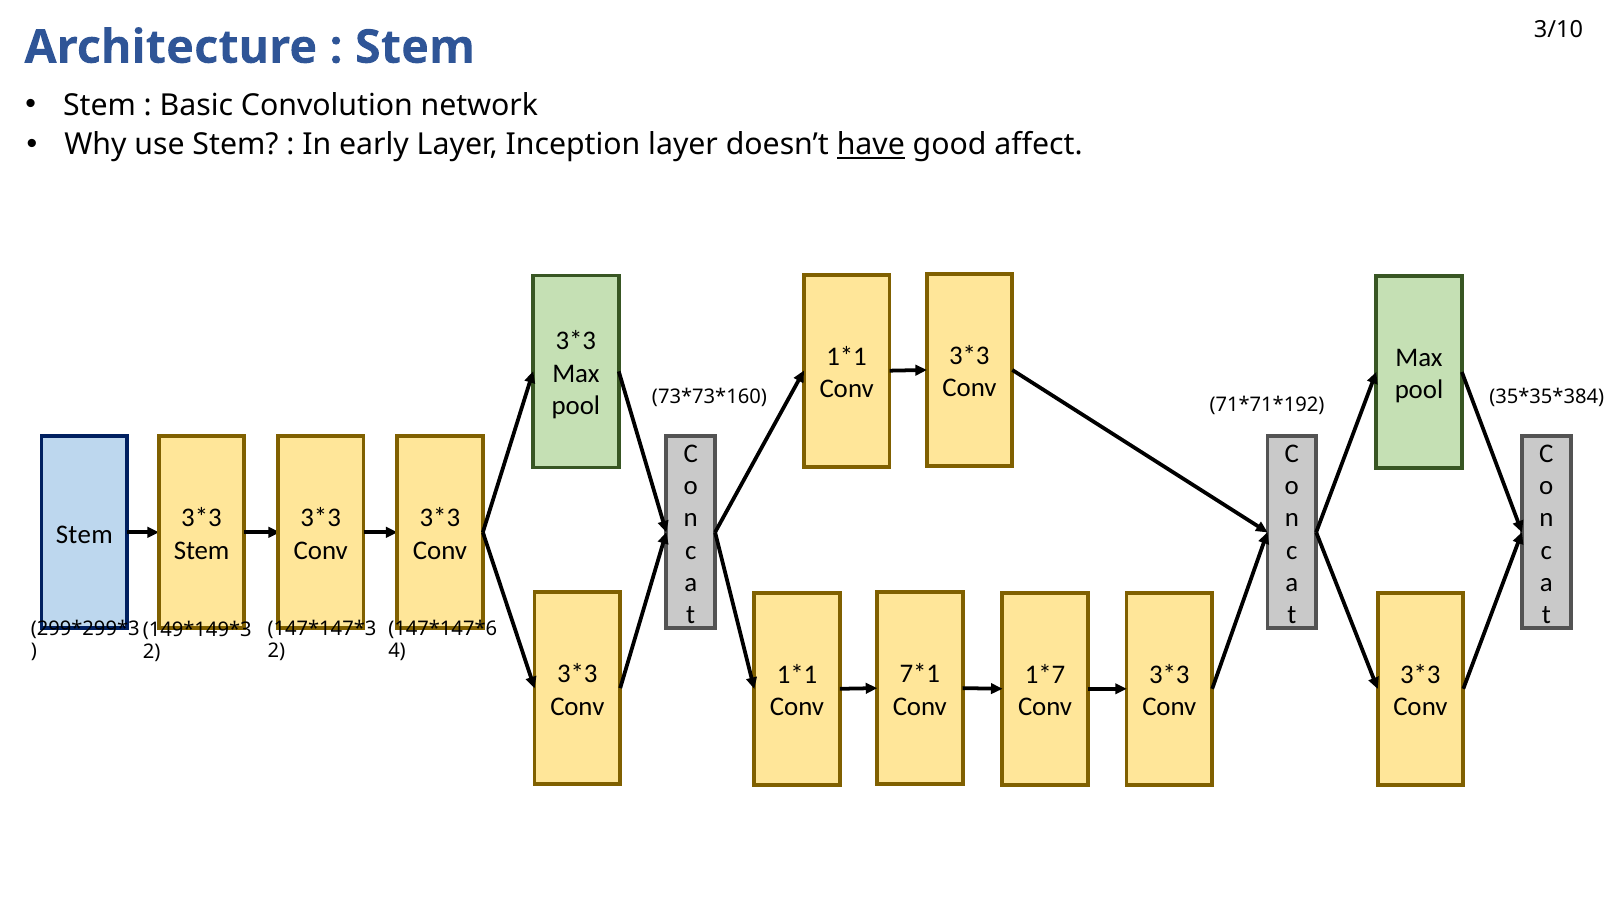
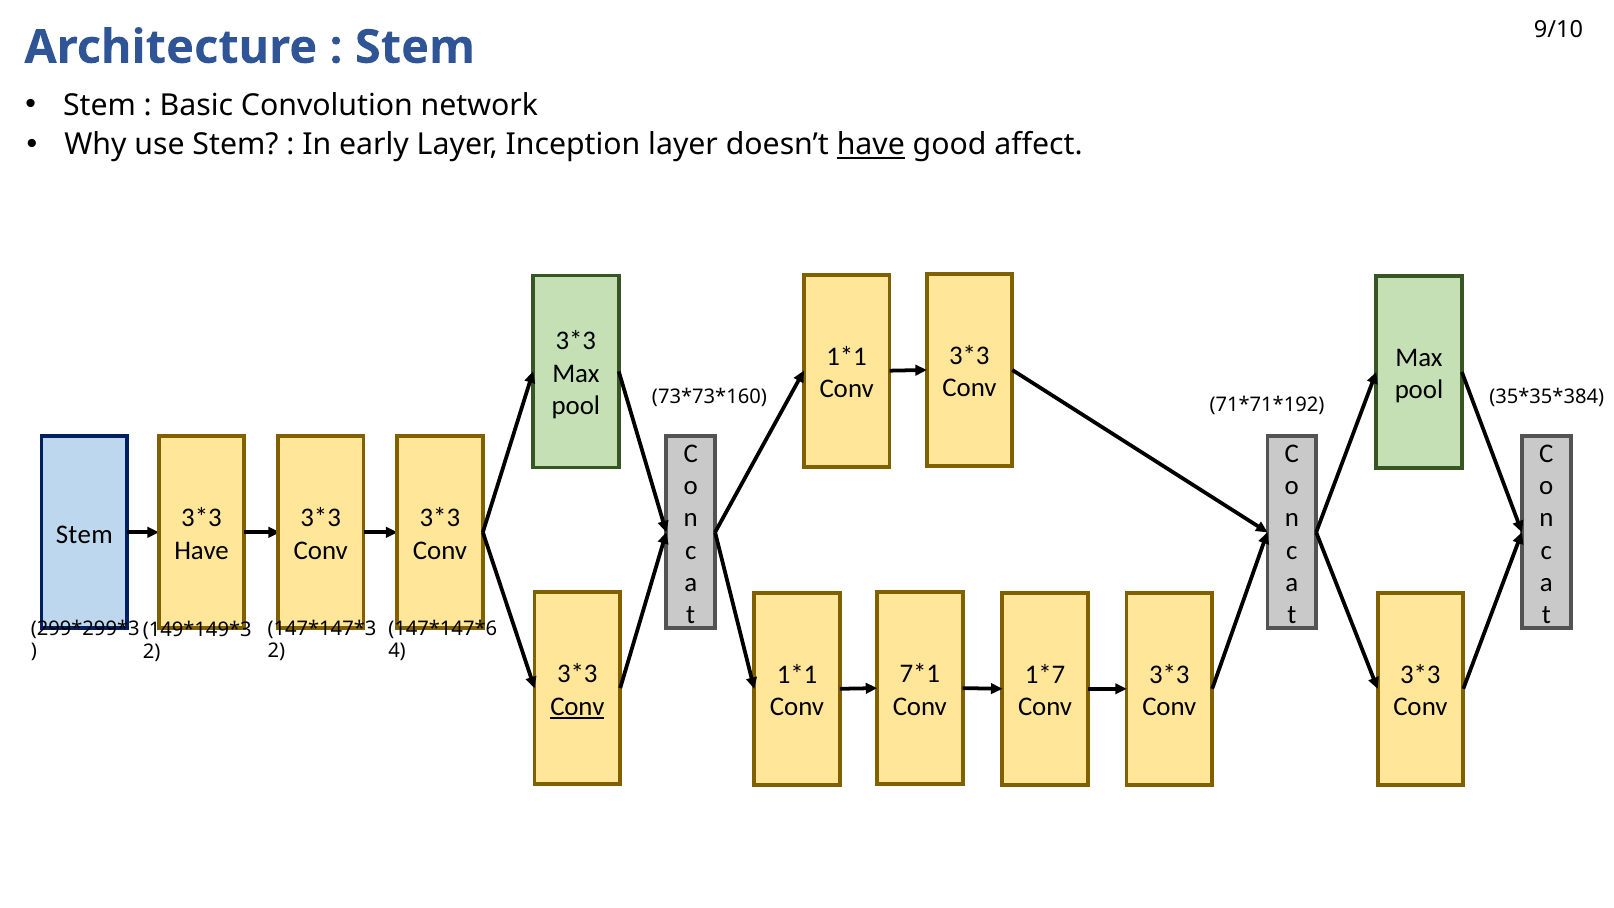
3/10: 3/10 -> 9/10
Stem at (202, 550): Stem -> Have
Conv at (577, 706) underline: none -> present
